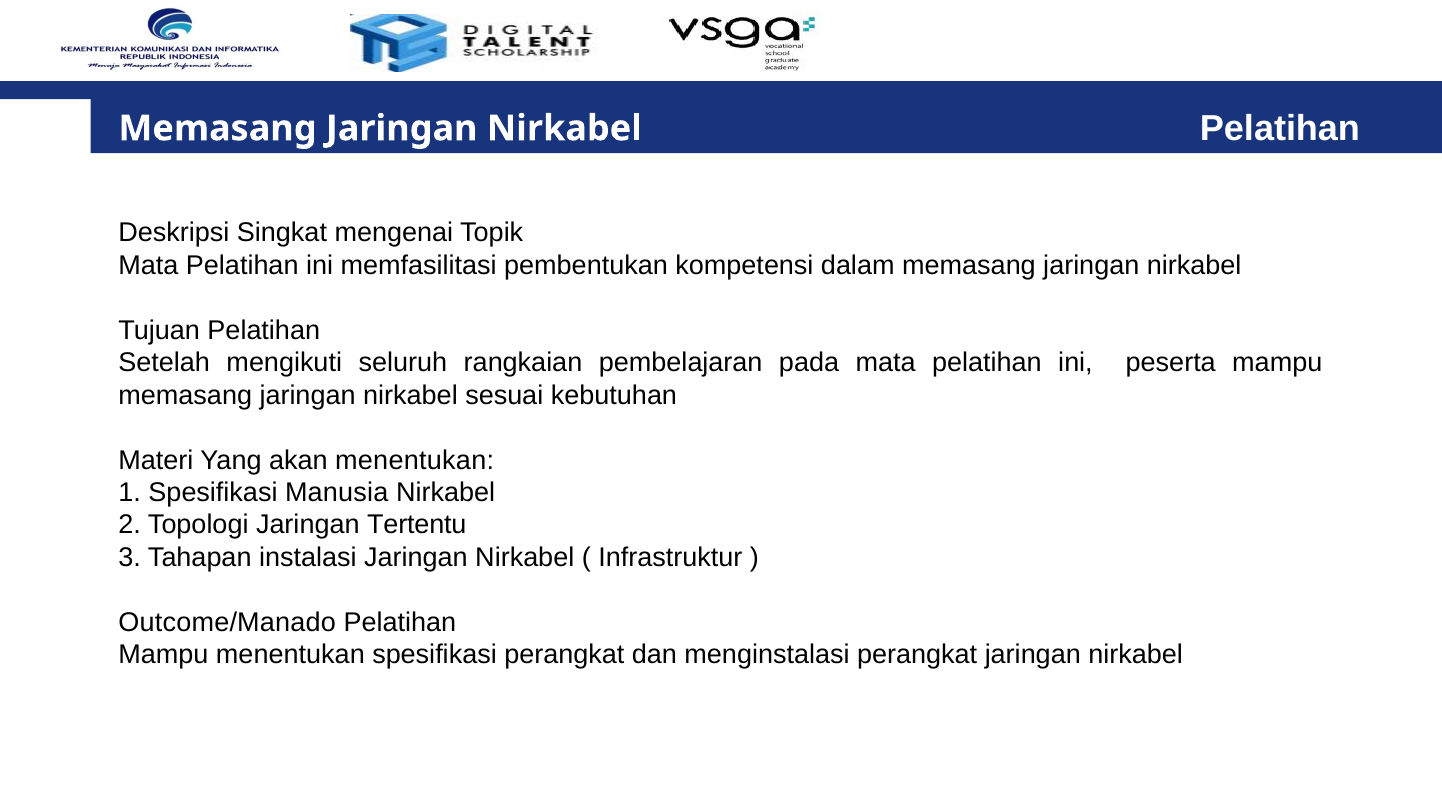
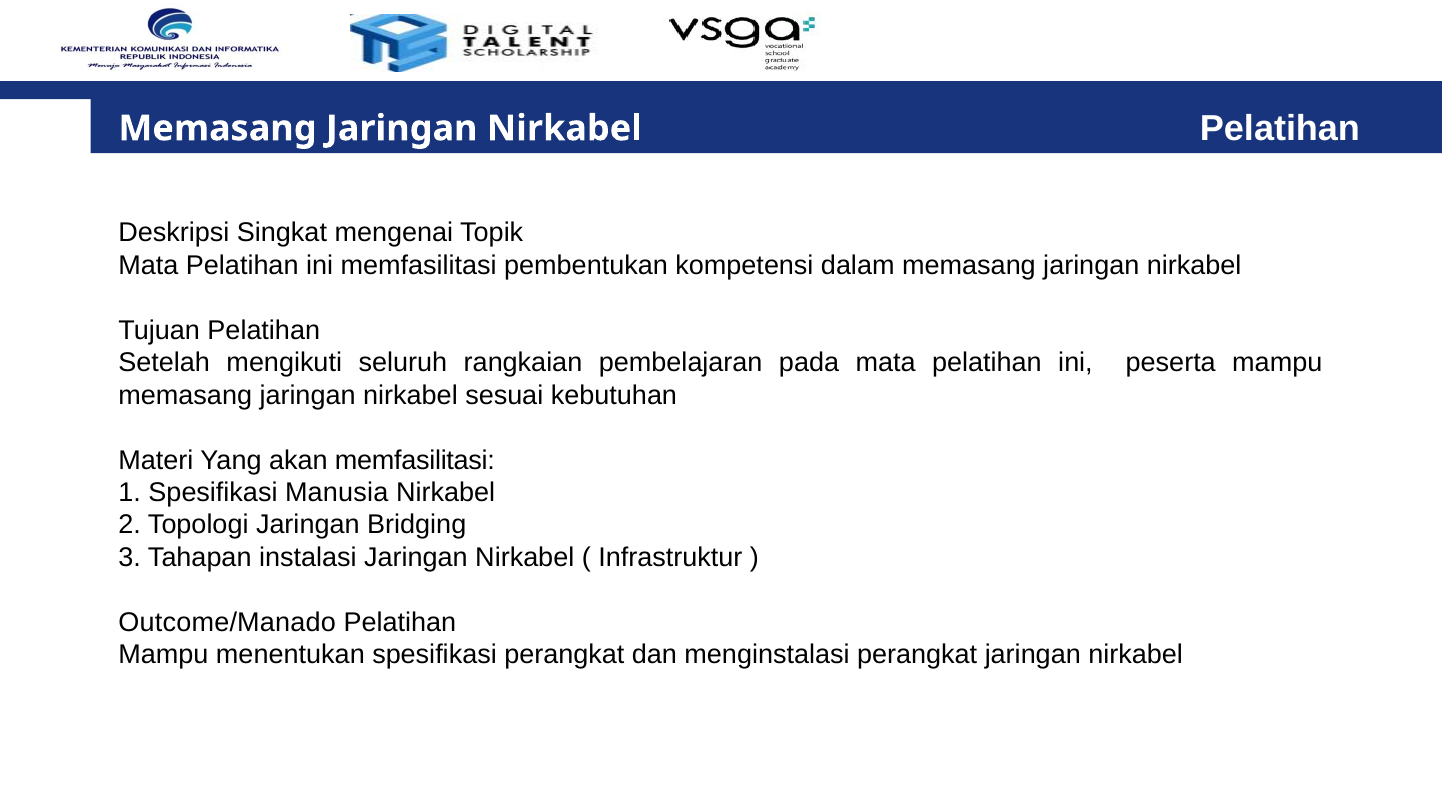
akan menentukan: menentukan -> memfasilitasi
Tertentu: Tertentu -> Bridging
